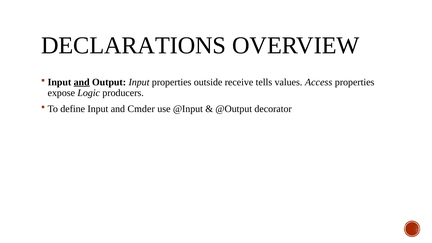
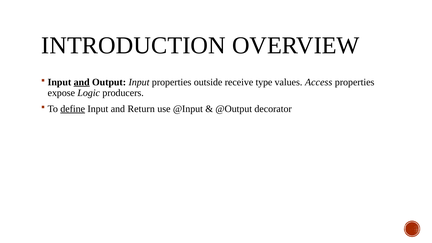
DECLARATIONS: DECLARATIONS -> INTRODUCTION
tells: tells -> type
define underline: none -> present
Cmder: Cmder -> Return
